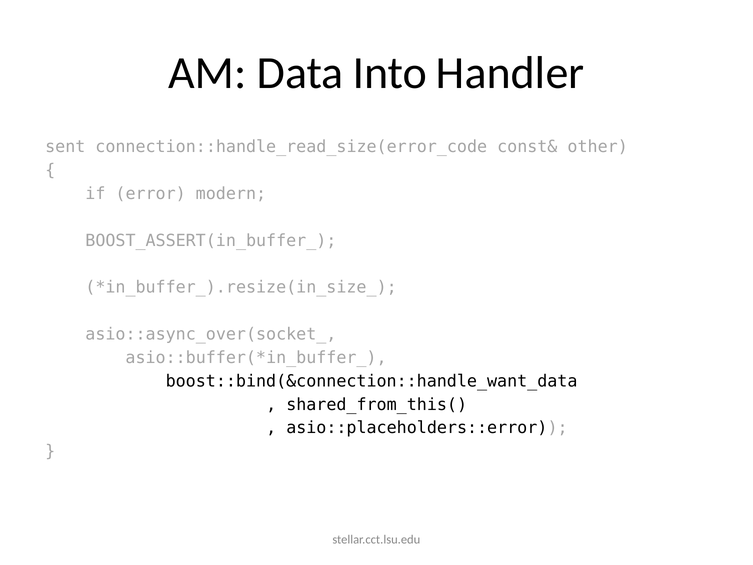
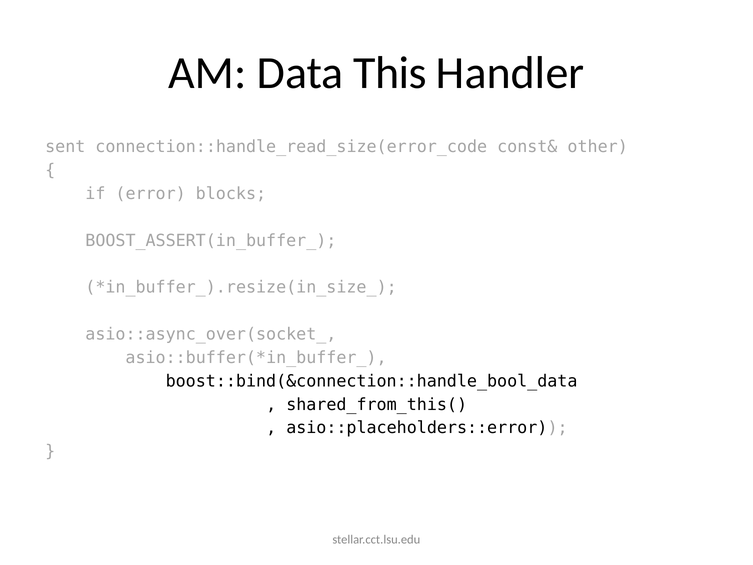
Into: Into -> This
modern: modern -> blocks
boost::bind(&connection::handle_want_data: boost::bind(&connection::handle_want_data -> boost::bind(&connection::handle_bool_data
